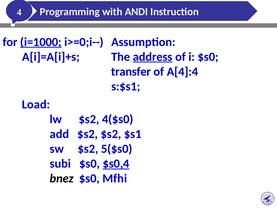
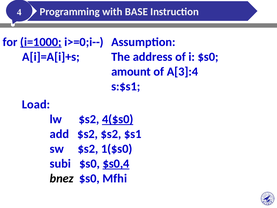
ANDI: ANDI -> BASE
address underline: present -> none
transfer: transfer -> amount
A[4]:4: A[4]:4 -> A[3]:4
4($s0 underline: none -> present
5($s0: 5($s0 -> 1($s0
